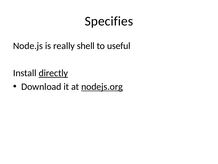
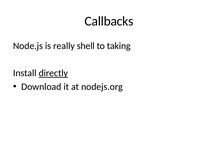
Specifies: Specifies -> Callbacks
useful: useful -> taking
nodejs.org underline: present -> none
